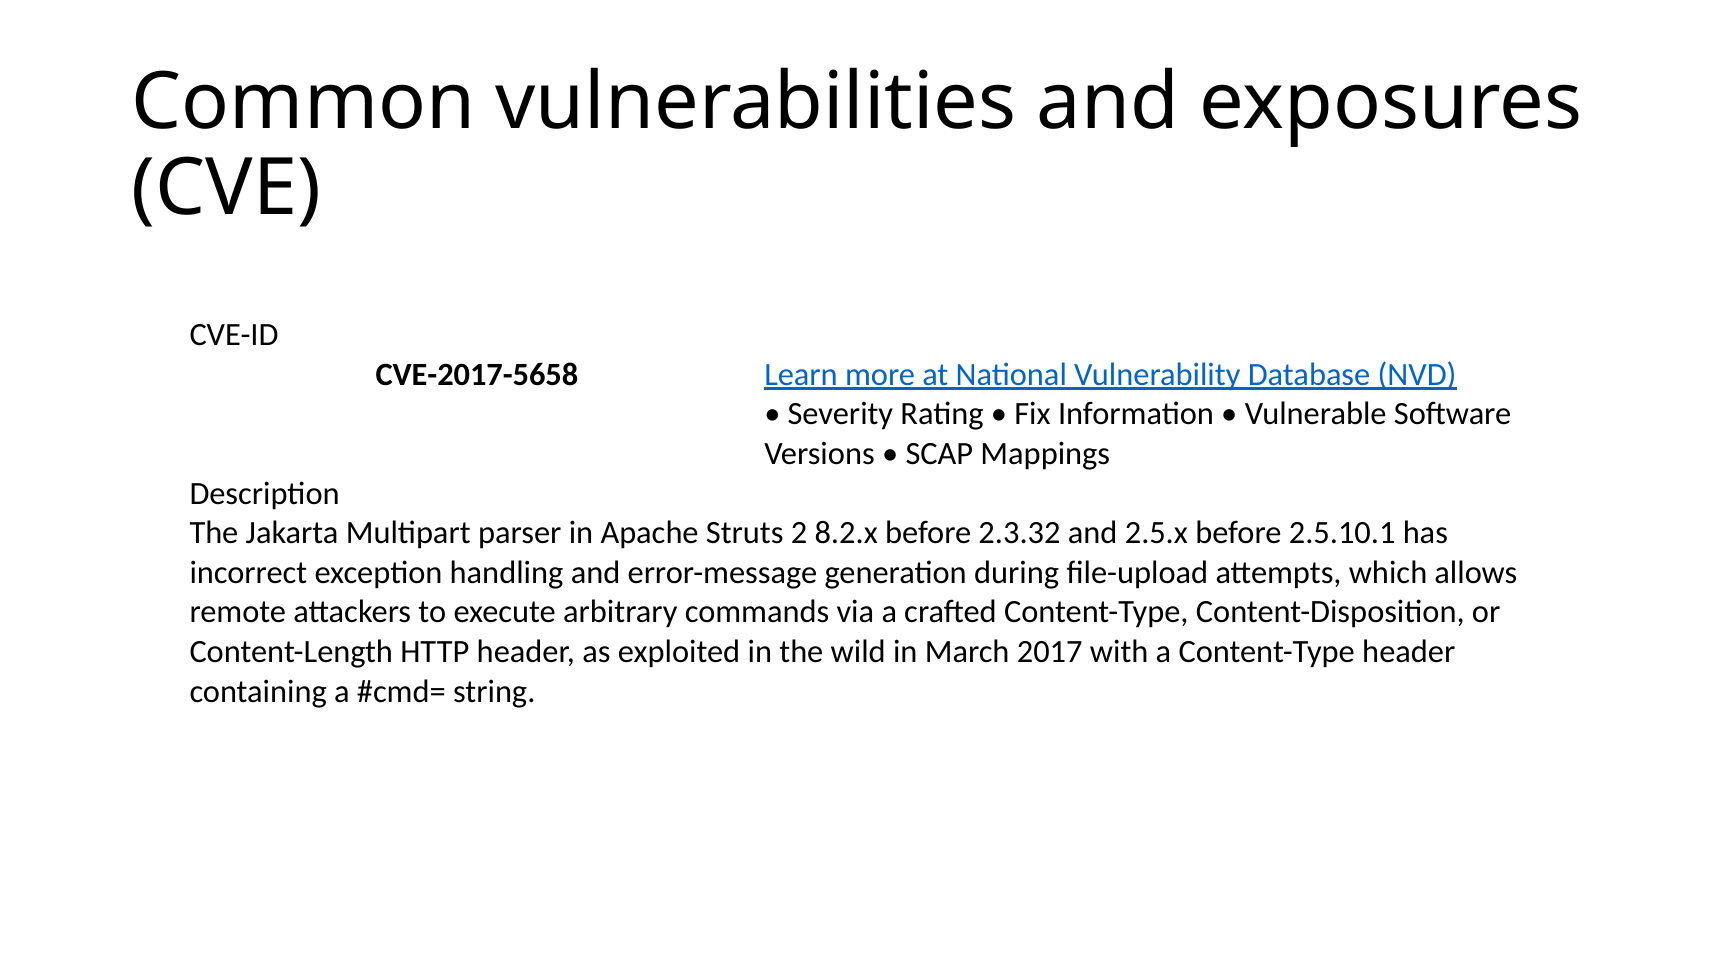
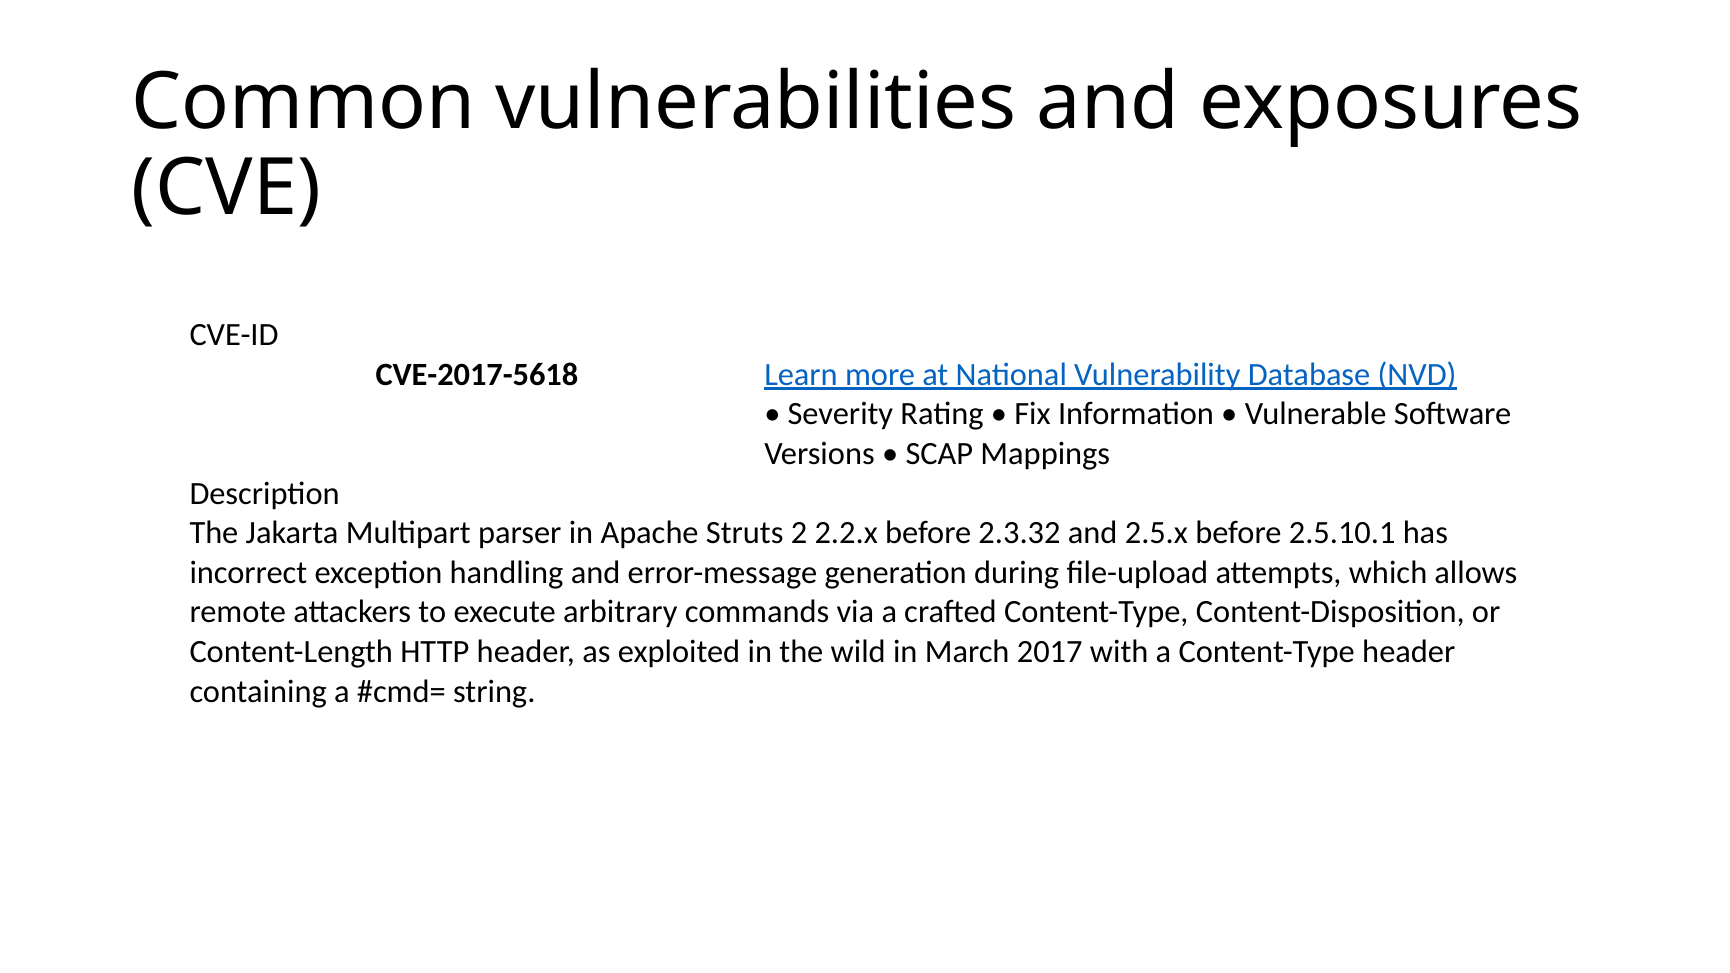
CVE-2017-5658: CVE-2017-5658 -> CVE-2017-5618
8.2.x: 8.2.x -> 2.2.x
